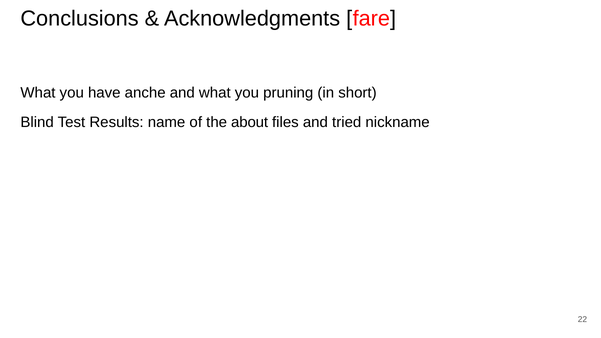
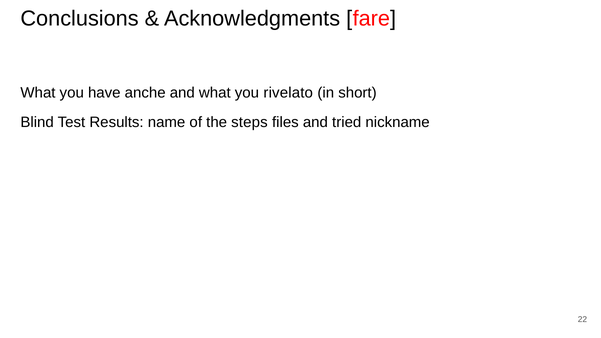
pruning: pruning -> rivelato
about: about -> steps
